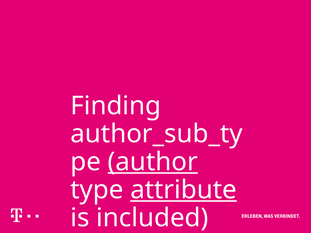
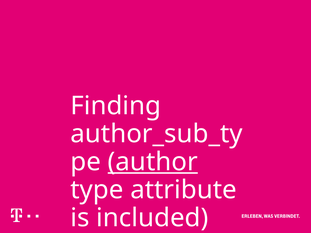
attribute underline: present -> none
